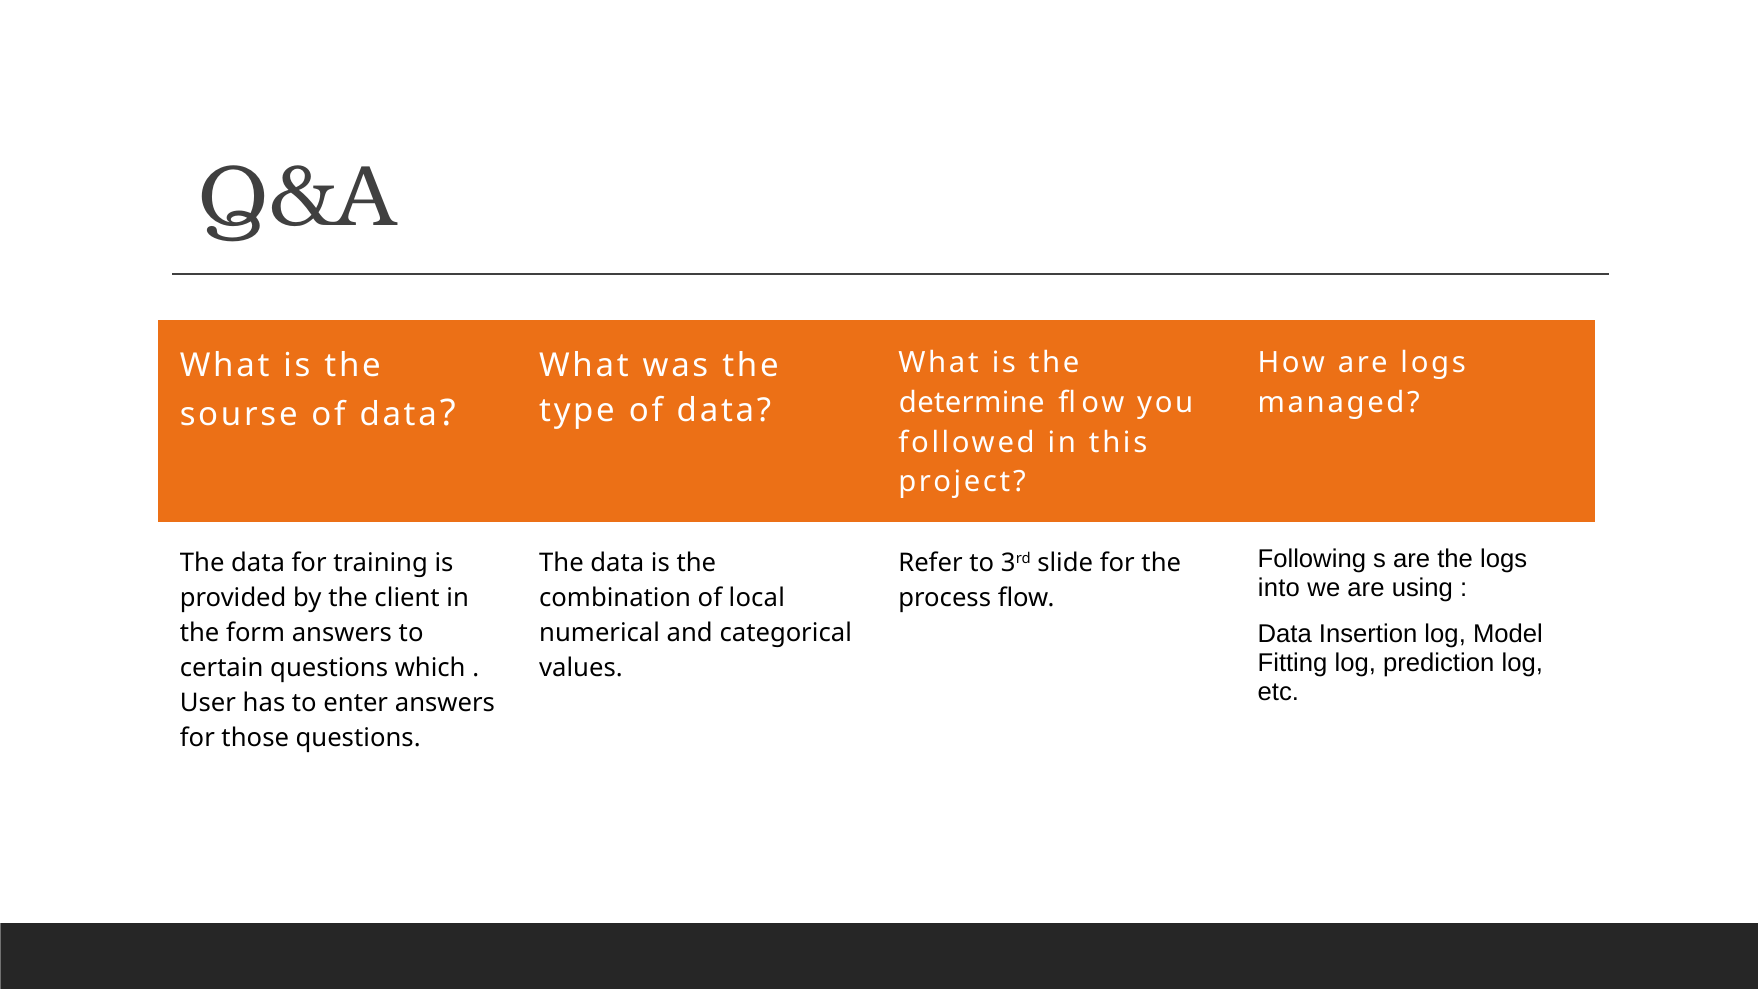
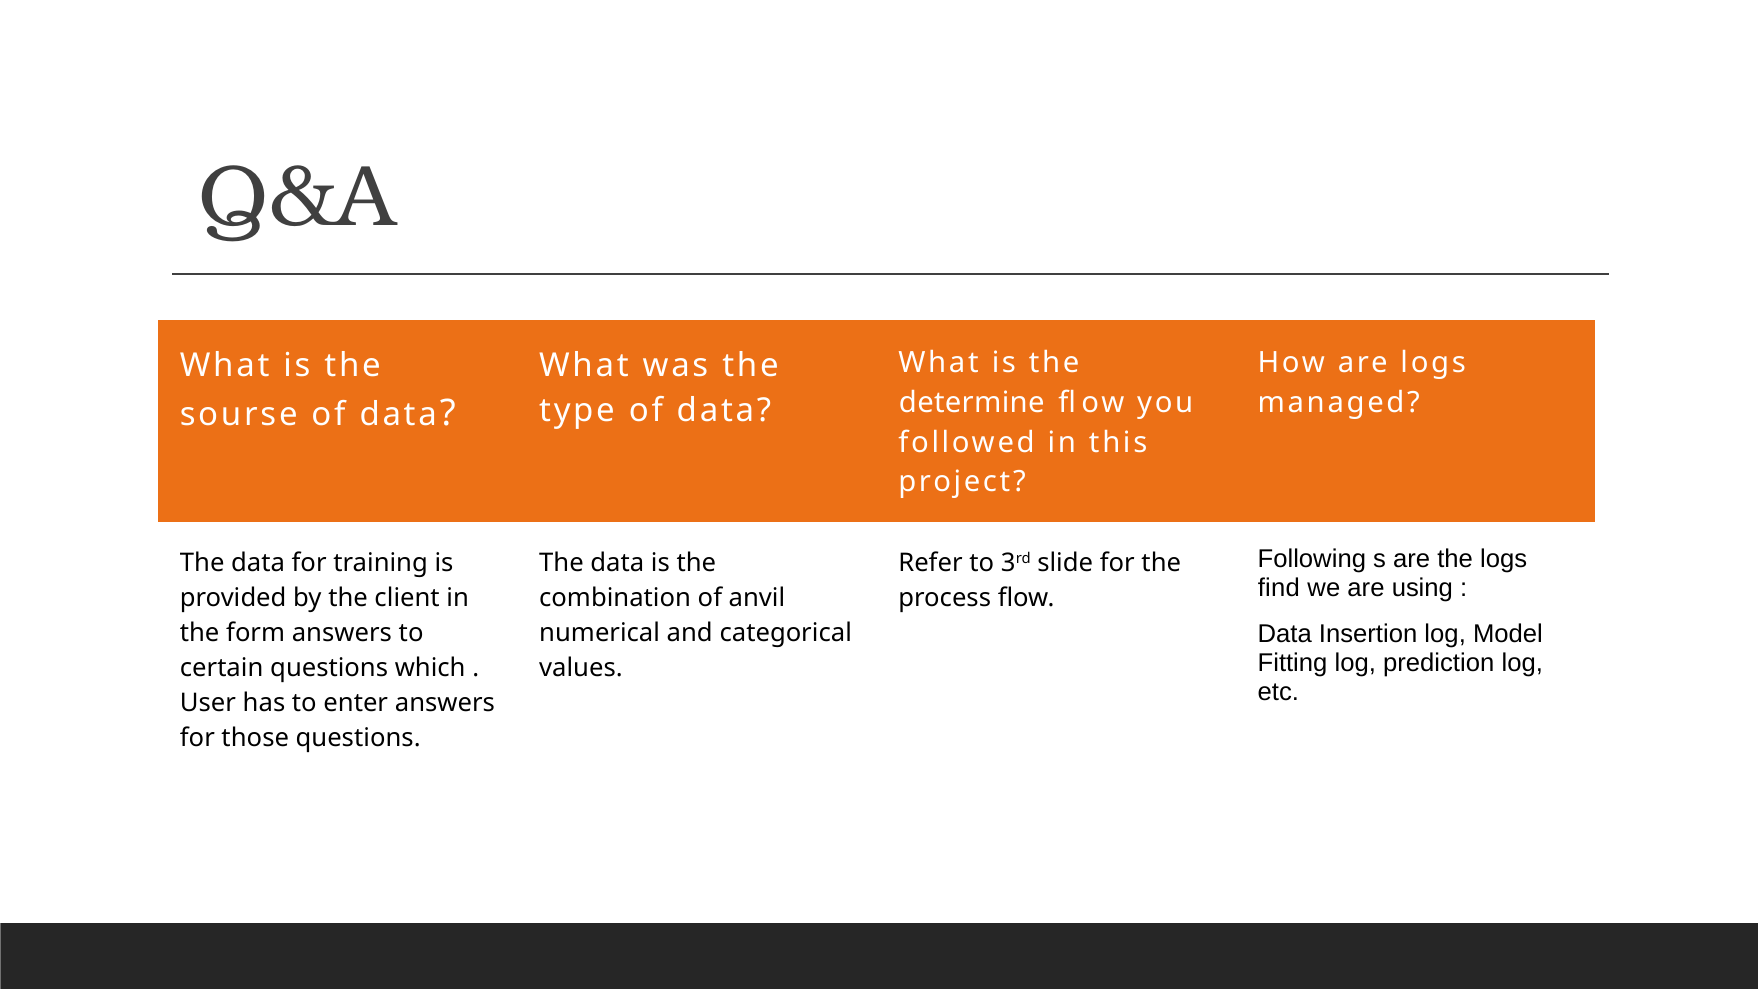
into: into -> find
local: local -> anvil
